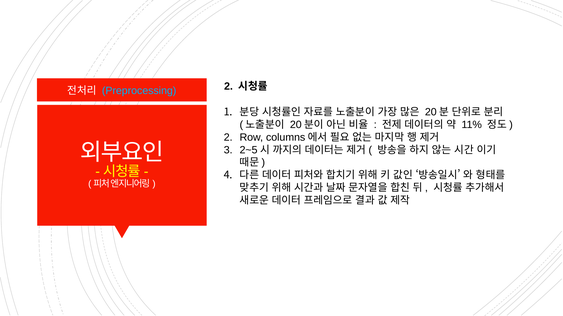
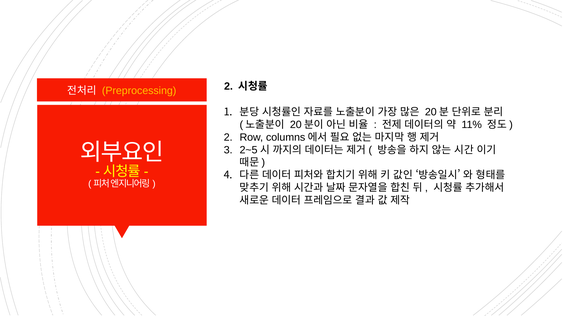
Preprocessing colour: light blue -> yellow
